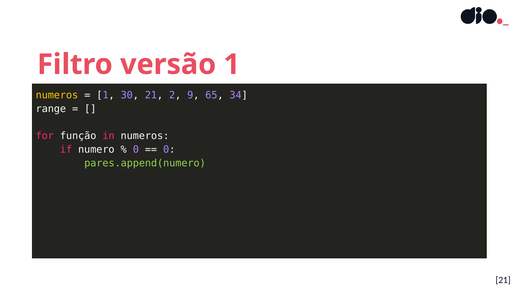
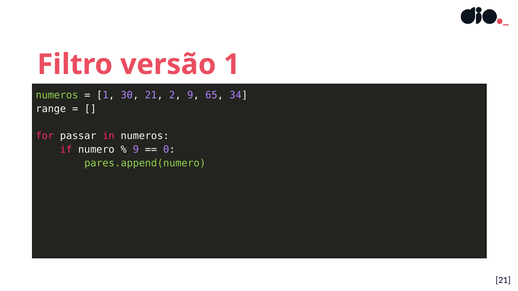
numeros at (57, 95) colour: yellow -> light green
função: função -> passar
0 at (136, 150): 0 -> 9
